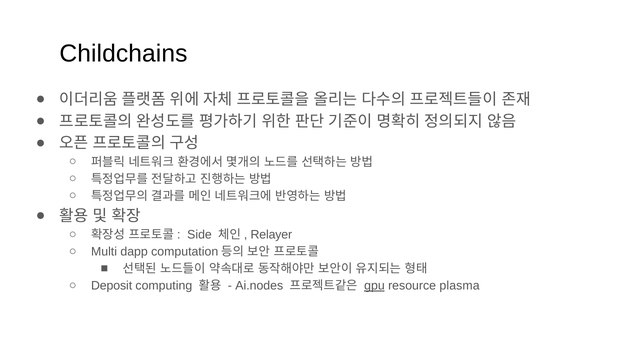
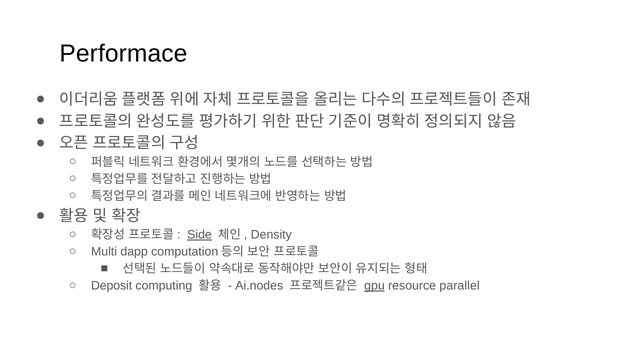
Childchains: Childchains -> Performace
Side underline: none -> present
Relayer: Relayer -> Density
plasma: plasma -> parallel
